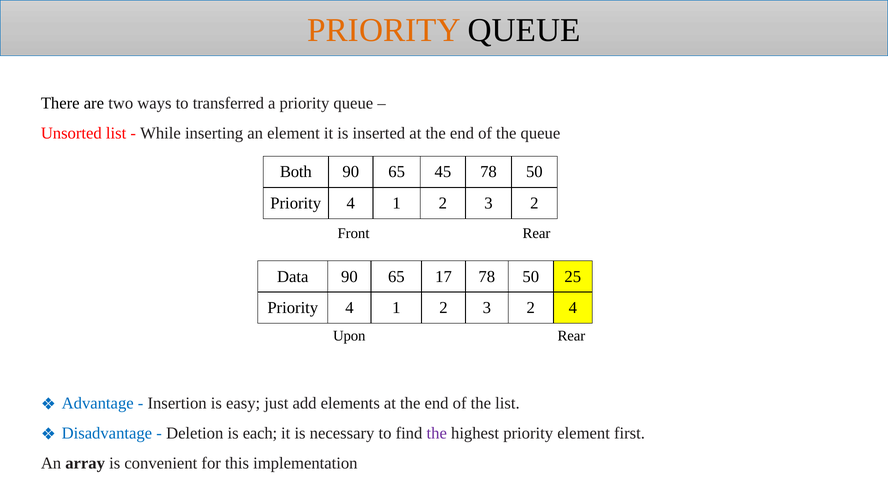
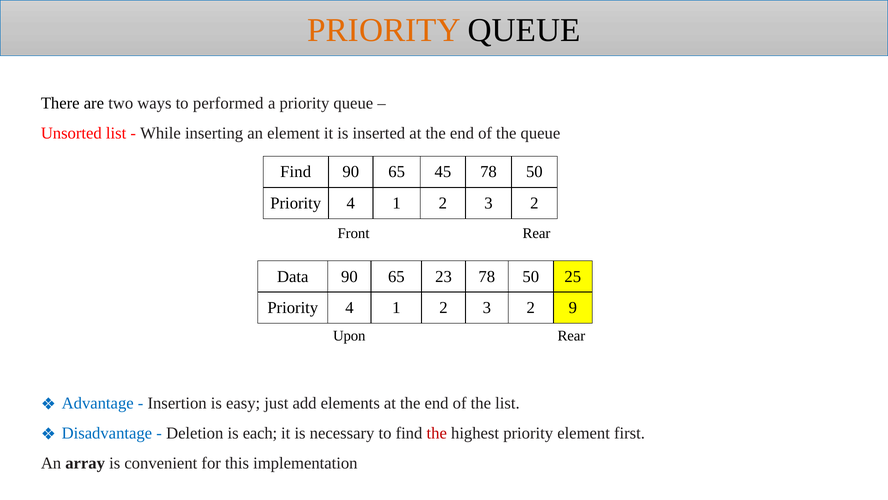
transferred: transferred -> performed
Both at (296, 172): Both -> Find
17: 17 -> 23
2 4: 4 -> 9
the at (437, 433) colour: purple -> red
